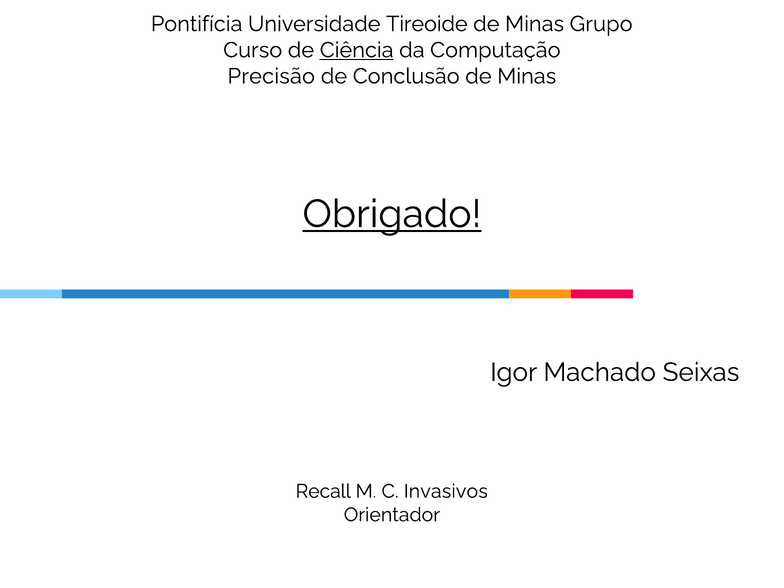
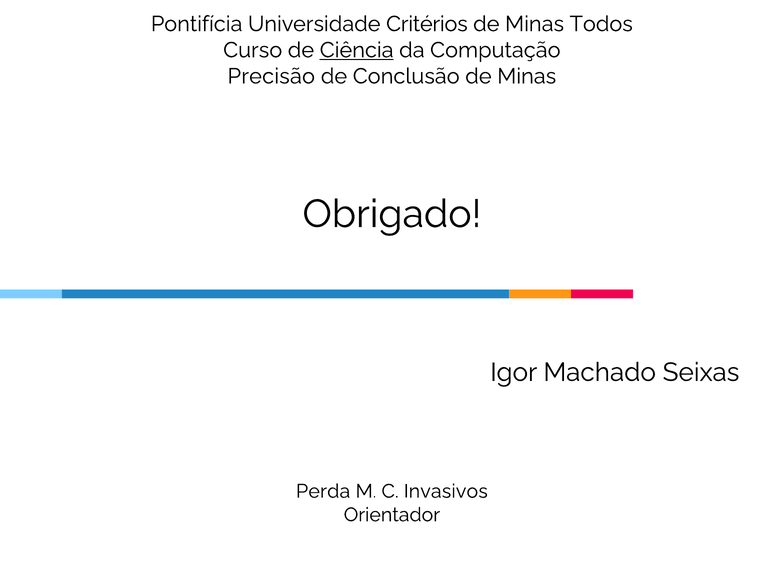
Tireoide: Tireoide -> Critérios
Grupo: Grupo -> Todos
Obrigado underline: present -> none
Recall: Recall -> Perda
